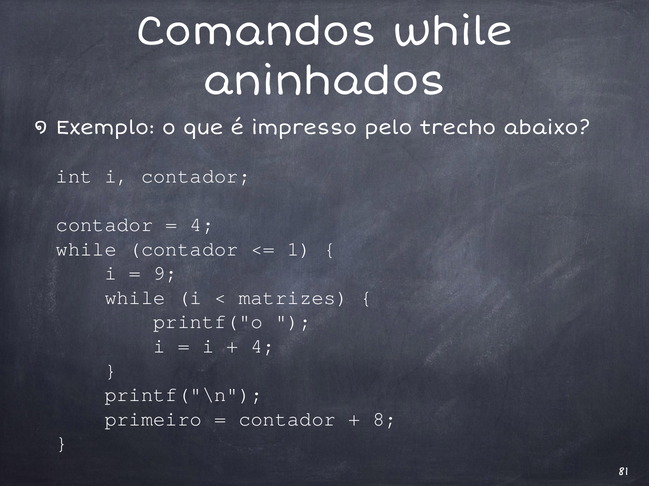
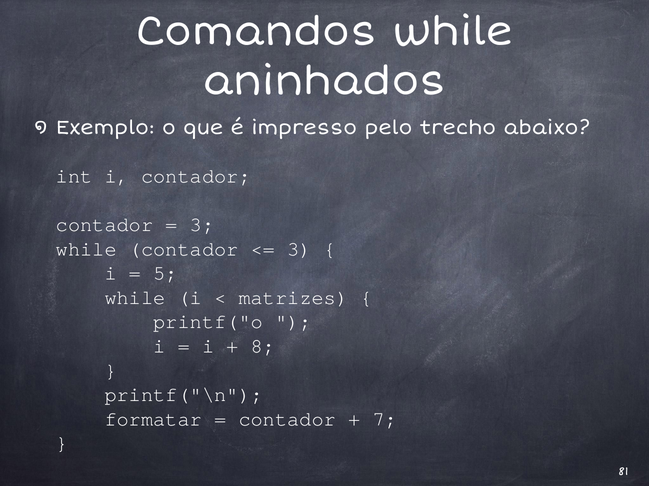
4 at (202, 225): 4 -> 3
1 at (299, 249): 1 -> 3
9: 9 -> 5
4 at (263, 347): 4 -> 8
primeiro: primeiro -> formatar
8: 8 -> 7
